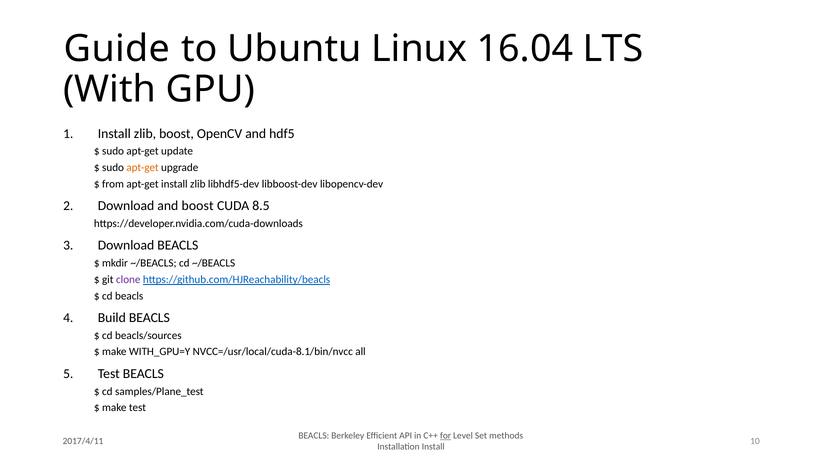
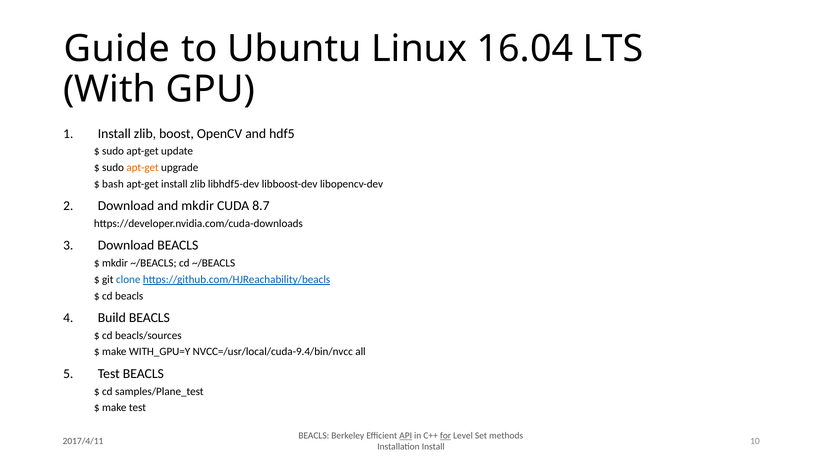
from: from -> bash
and boost: boost -> mkdir
8.5: 8.5 -> 8.7
clone colour: purple -> blue
NVCC=/usr/local/cuda-8.1/bin/nvcc: NVCC=/usr/local/cuda-8.1/bin/nvcc -> NVCC=/usr/local/cuda-9.4/bin/nvcc
API underline: none -> present
